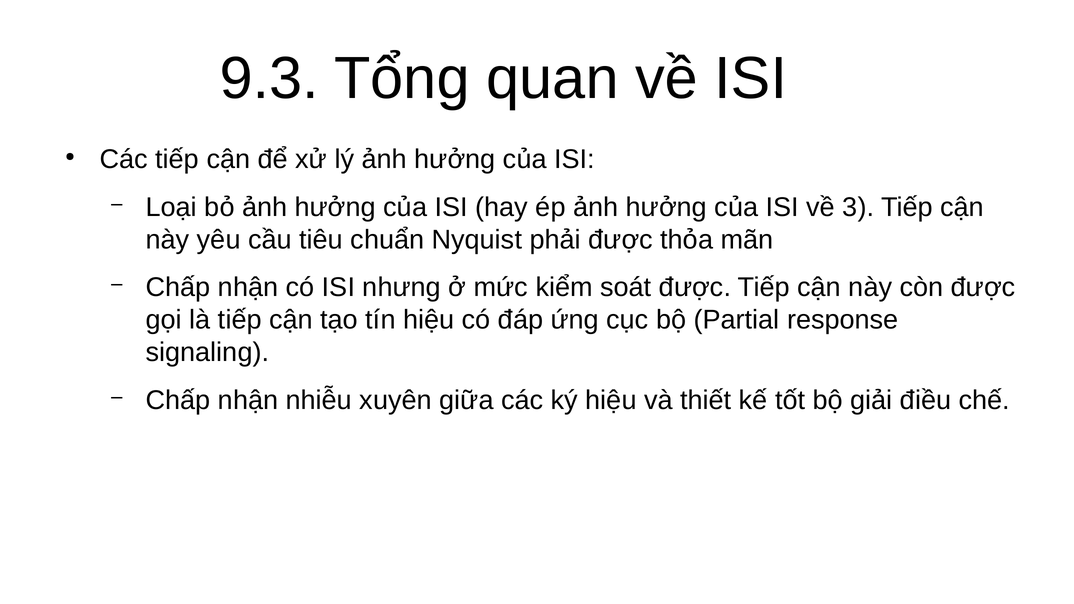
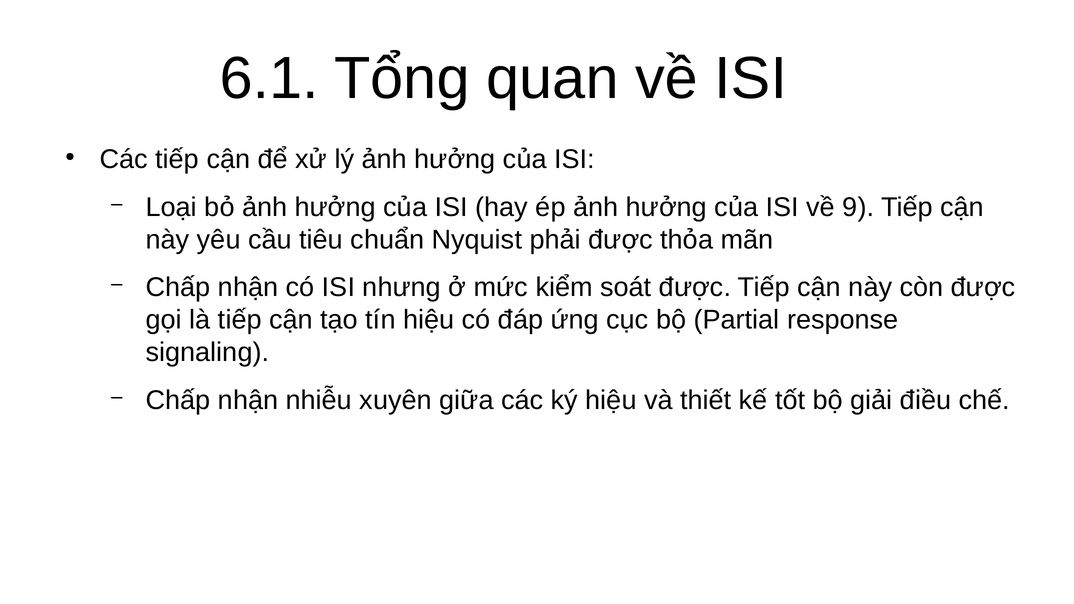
9.3: 9.3 -> 6.1
3: 3 -> 9
